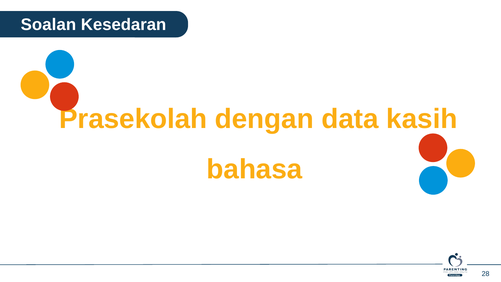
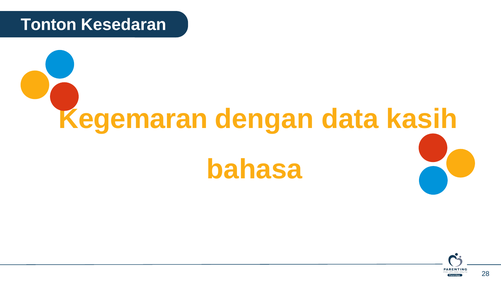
Soalan: Soalan -> Tonton
Prasekolah: Prasekolah -> Kegemaran
